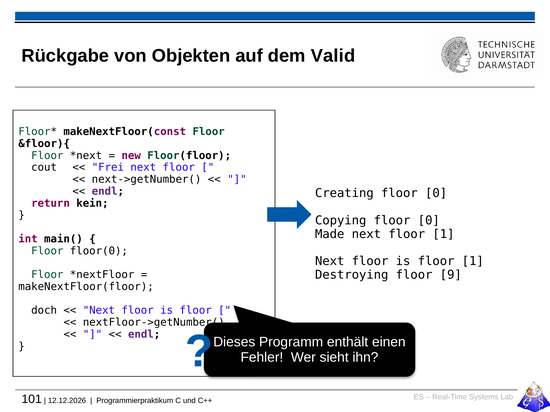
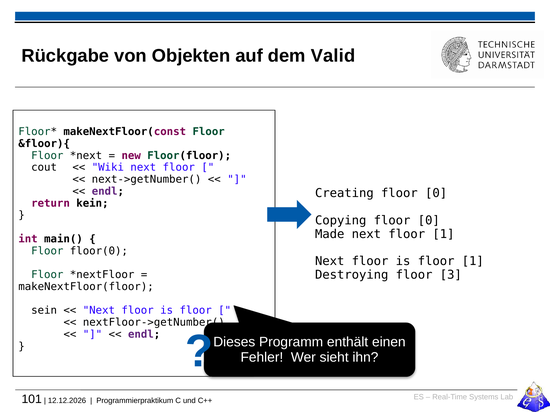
Frei: Frei -> Wiki
9: 9 -> 3
doch: doch -> sein
